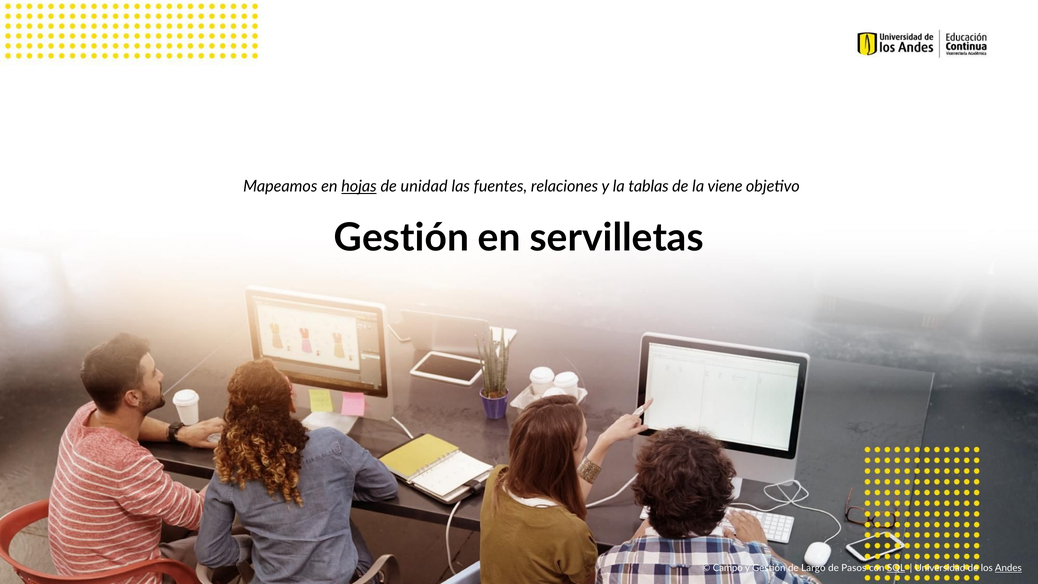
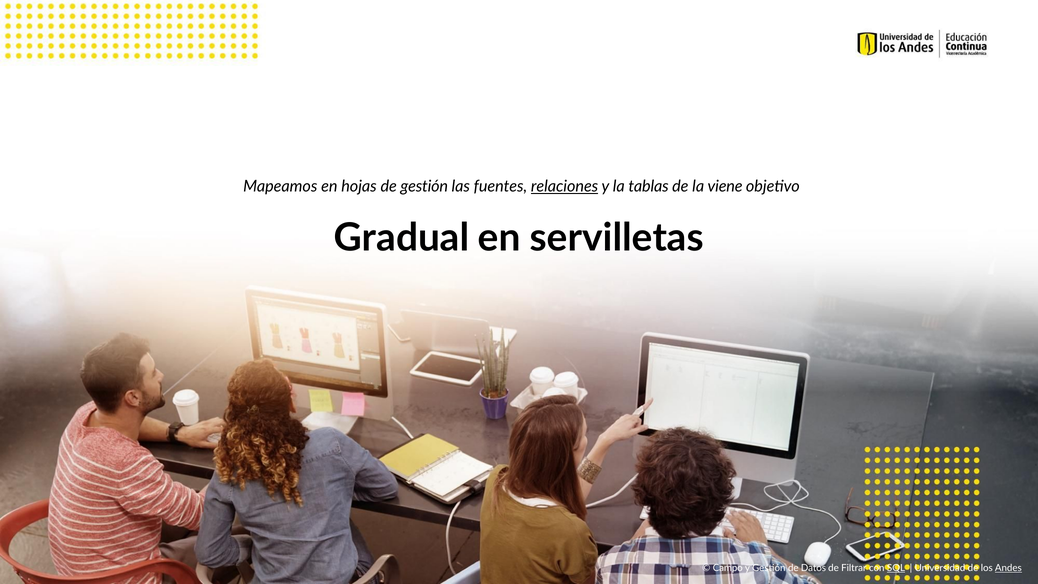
hojas underline: present -> none
de unidad: unidad -> gestión
relaciones underline: none -> present
Gestión at (401, 238): Gestión -> Gradual
Largo: Largo -> Datos
Pasos: Pasos -> Filtrar
